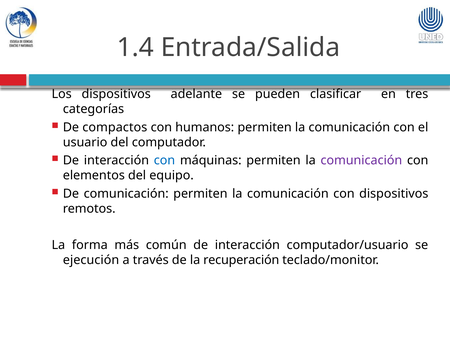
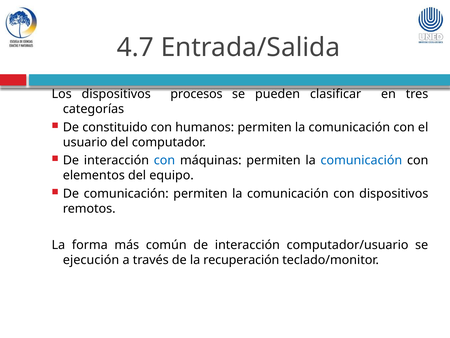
1.4: 1.4 -> 4.7
adelante: adelante -> procesos
compactos: compactos -> constituido
comunicación at (361, 160) colour: purple -> blue
